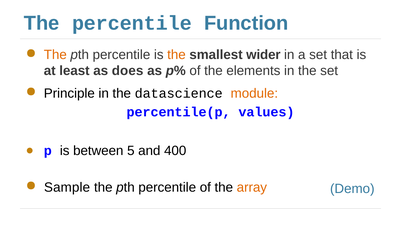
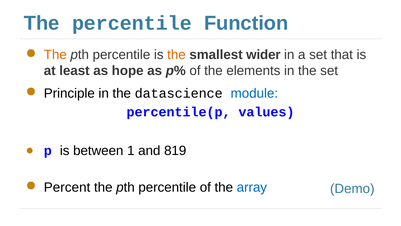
does: does -> hope
module colour: orange -> blue
5: 5 -> 1
400: 400 -> 819
Sample: Sample -> Percent
array colour: orange -> blue
